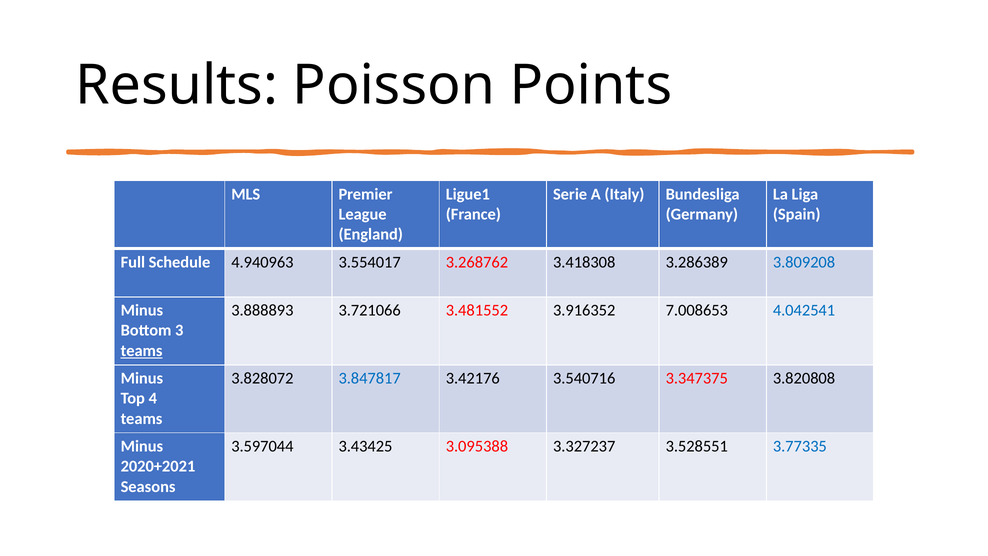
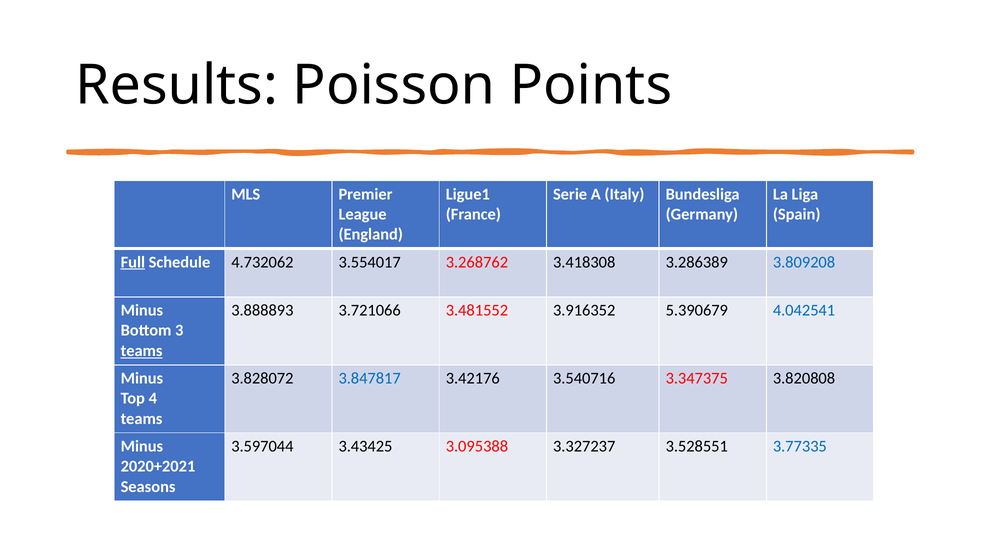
Full underline: none -> present
4.940963: 4.940963 -> 4.732062
7.008653: 7.008653 -> 5.390679
